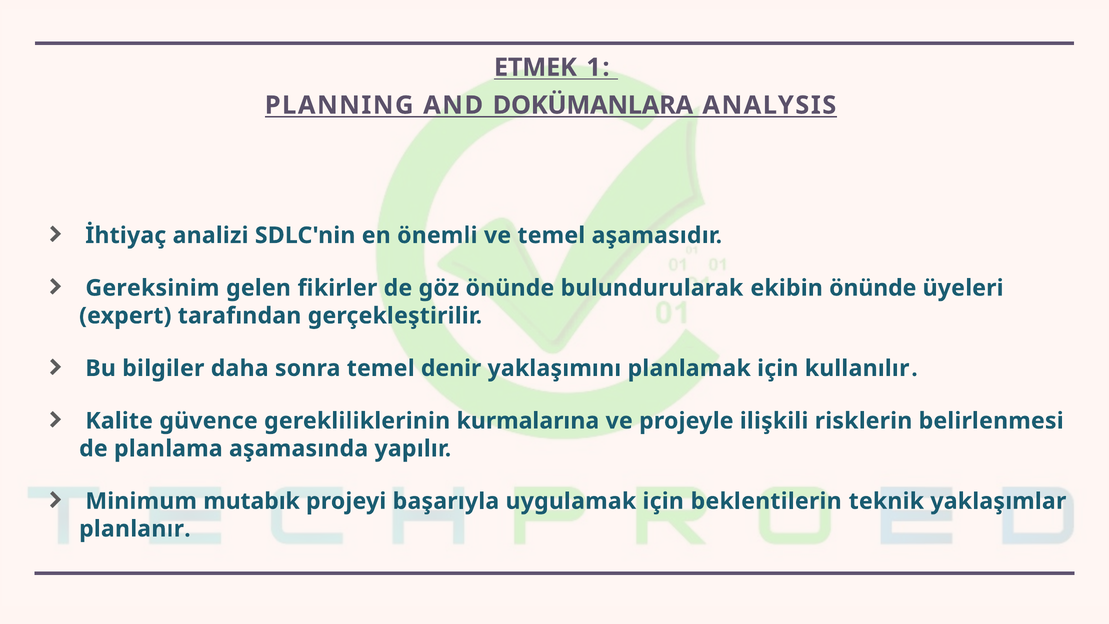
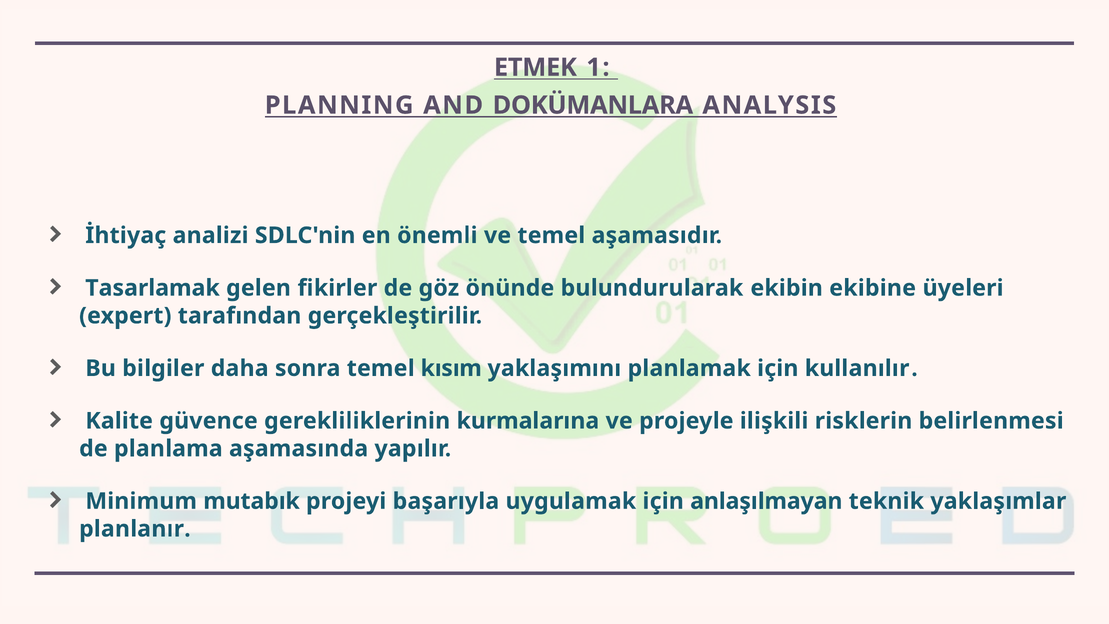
Gereksinim: Gereksinim -> Tasarlamak
ekibin önünde: önünde -> ekibine
denir: denir -> kısım
beklentilerin: beklentilerin -> anlaşılmayan
